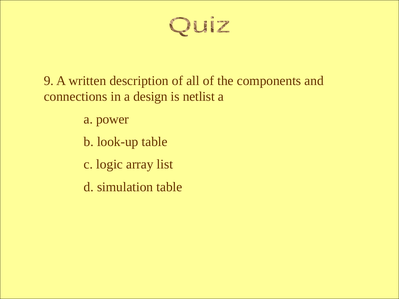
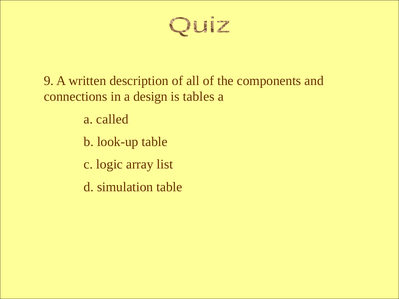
netlist: netlist -> tables
power: power -> called
